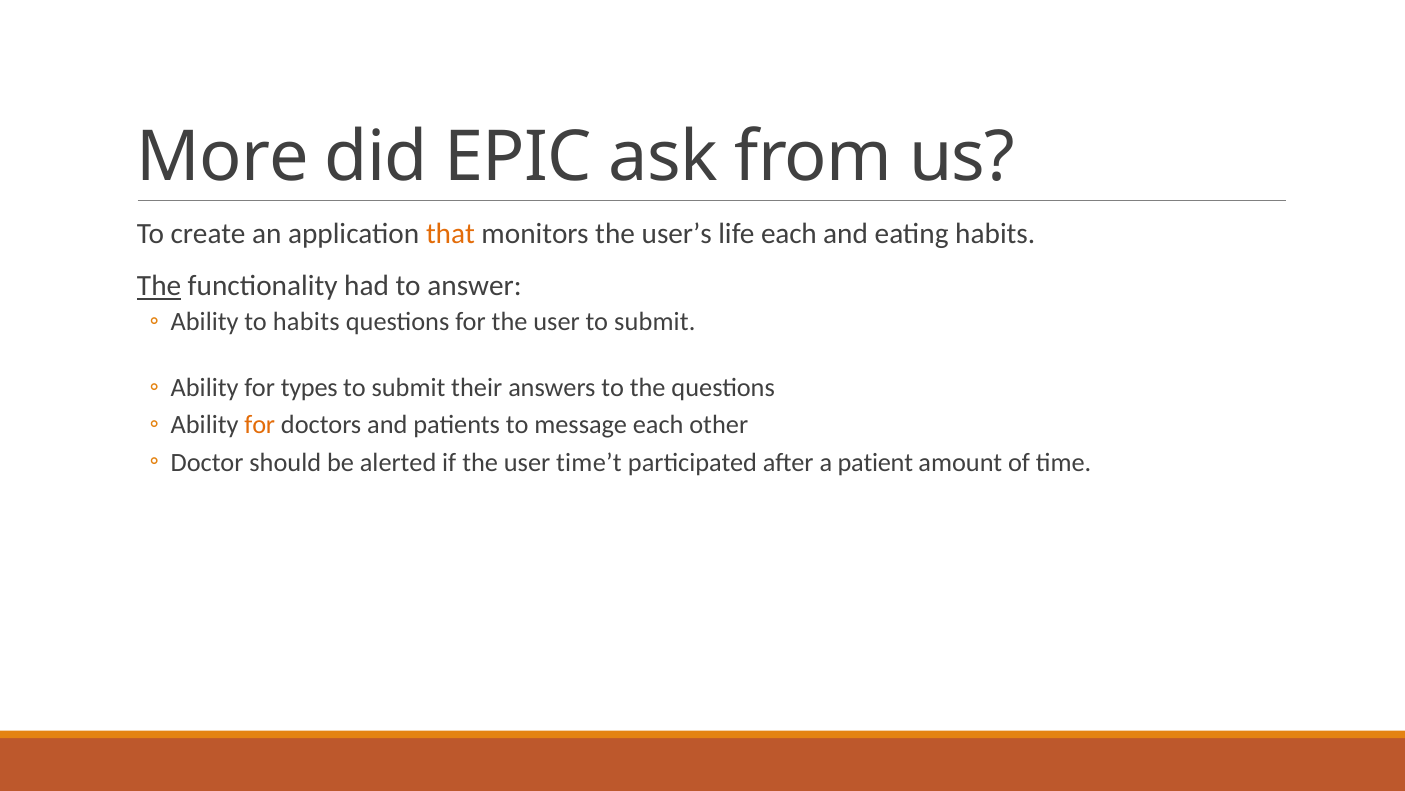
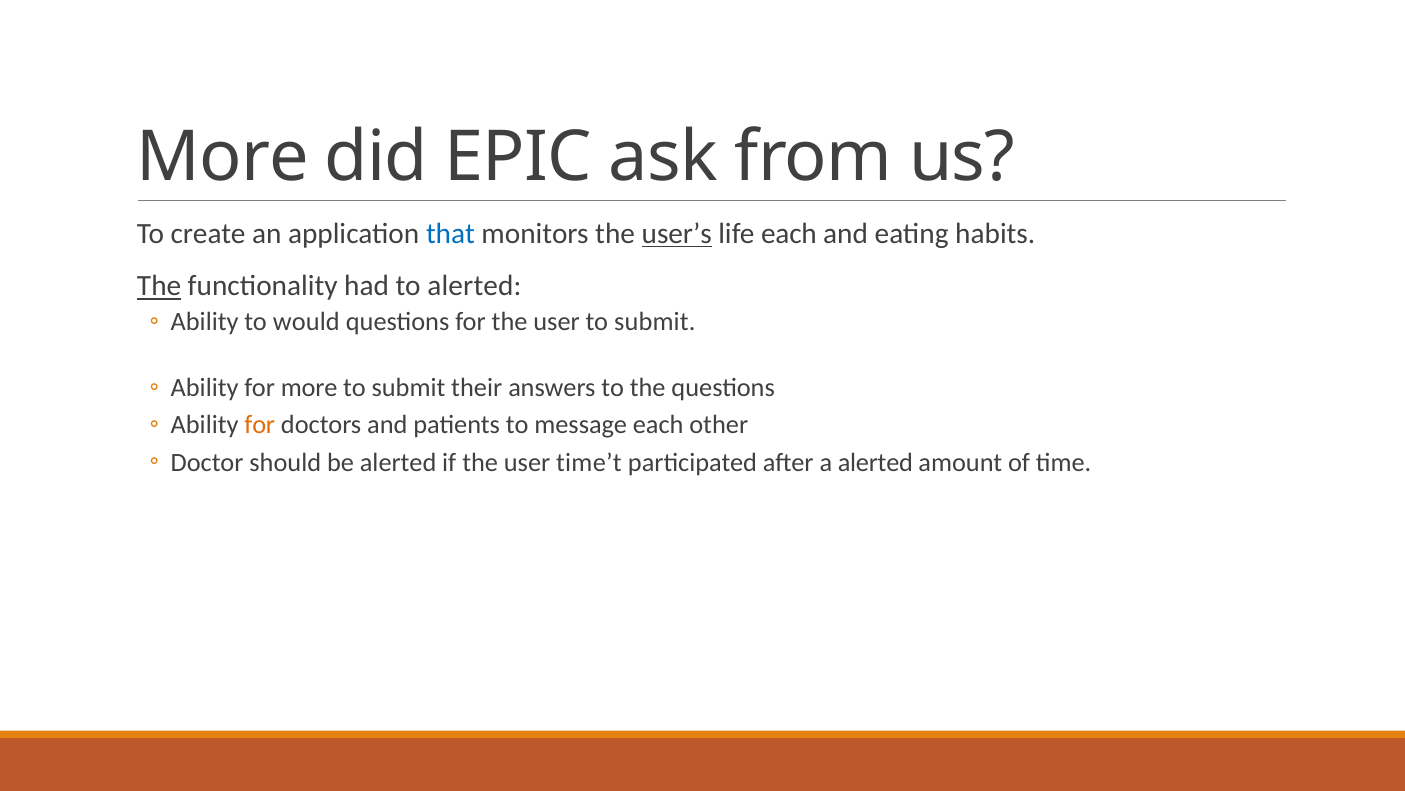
that colour: orange -> blue
user’s underline: none -> present
to answer: answer -> alerted
to habits: habits -> would
for types: types -> more
a patient: patient -> alerted
